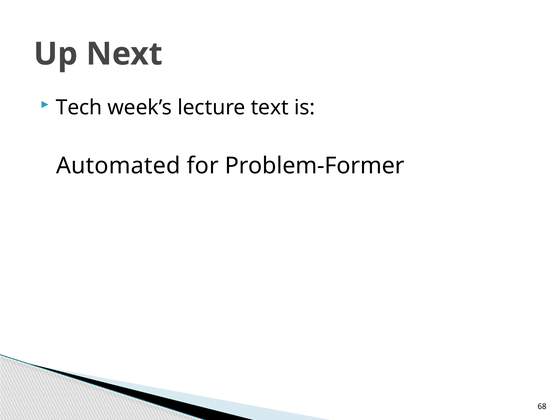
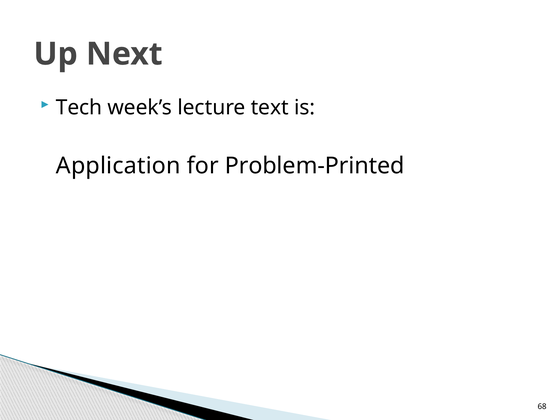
Automated: Automated -> Application
Problem-Former: Problem-Former -> Problem-Printed
